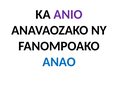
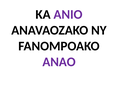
ANAO colour: blue -> purple
